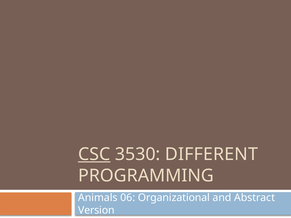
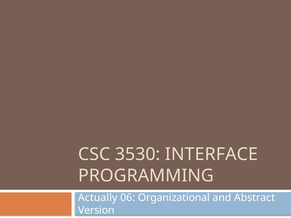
CSC underline: present -> none
DIFFERENT: DIFFERENT -> INTERFACE
Animals: Animals -> Actually
